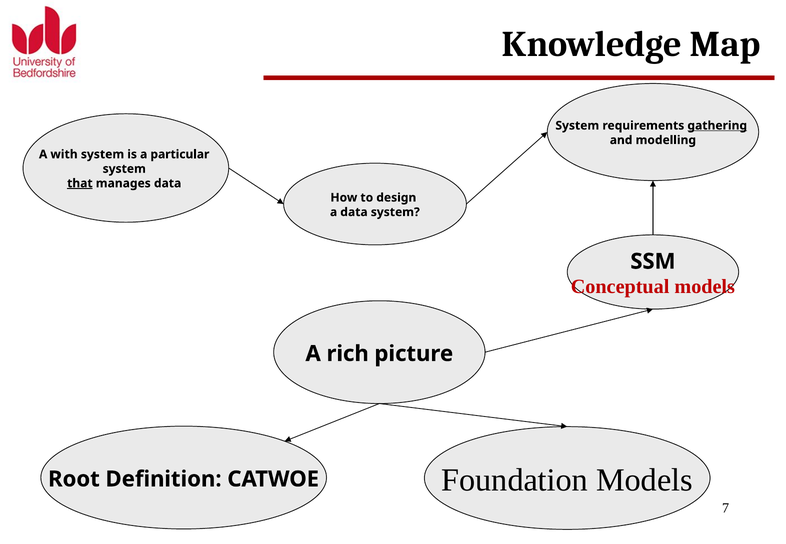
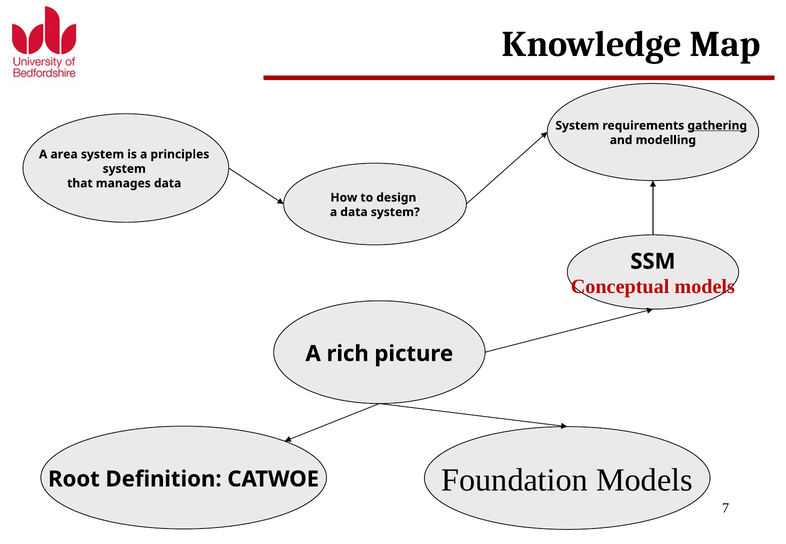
with: with -> area
particular: particular -> principles
that underline: present -> none
